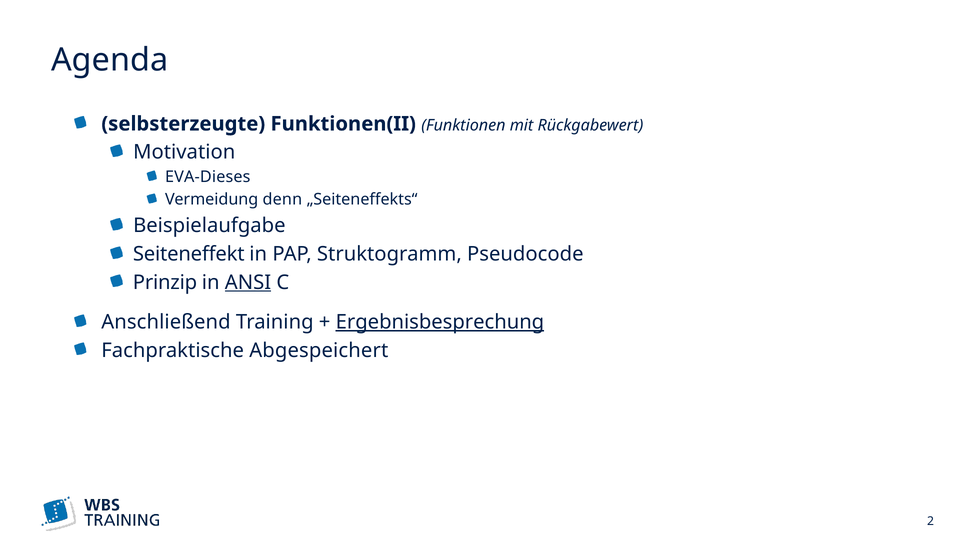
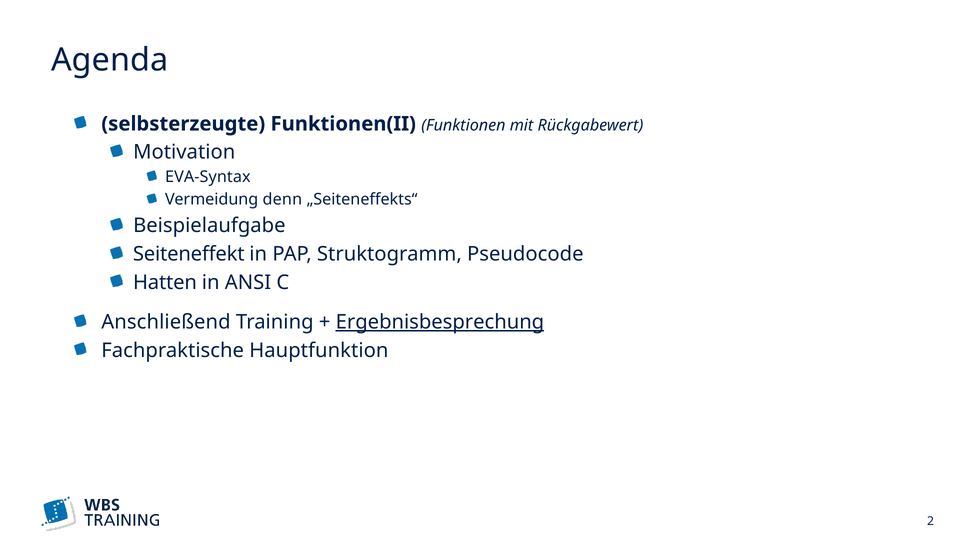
EVA-Dieses: EVA-Dieses -> EVA-Syntax
Prinzip: Prinzip -> Hatten
ANSI underline: present -> none
Abgespeichert: Abgespeichert -> Hauptfunktion
